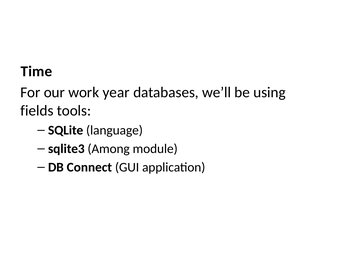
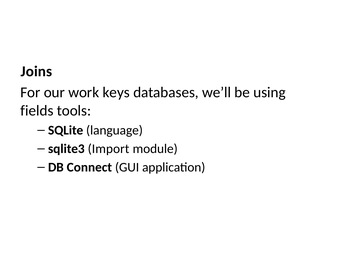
Time: Time -> Joins
year: year -> keys
Among: Among -> Import
